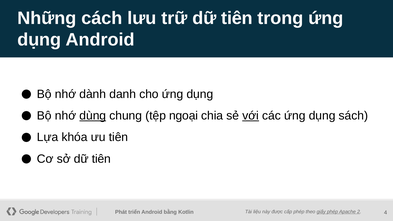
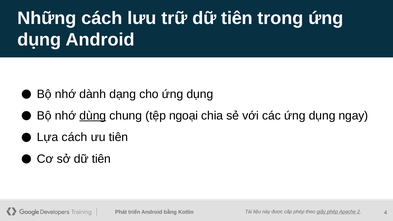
danh: danh -> dạng
với underline: present -> none
sách: sách -> ngay
Lựa khóa: khóa -> cách
